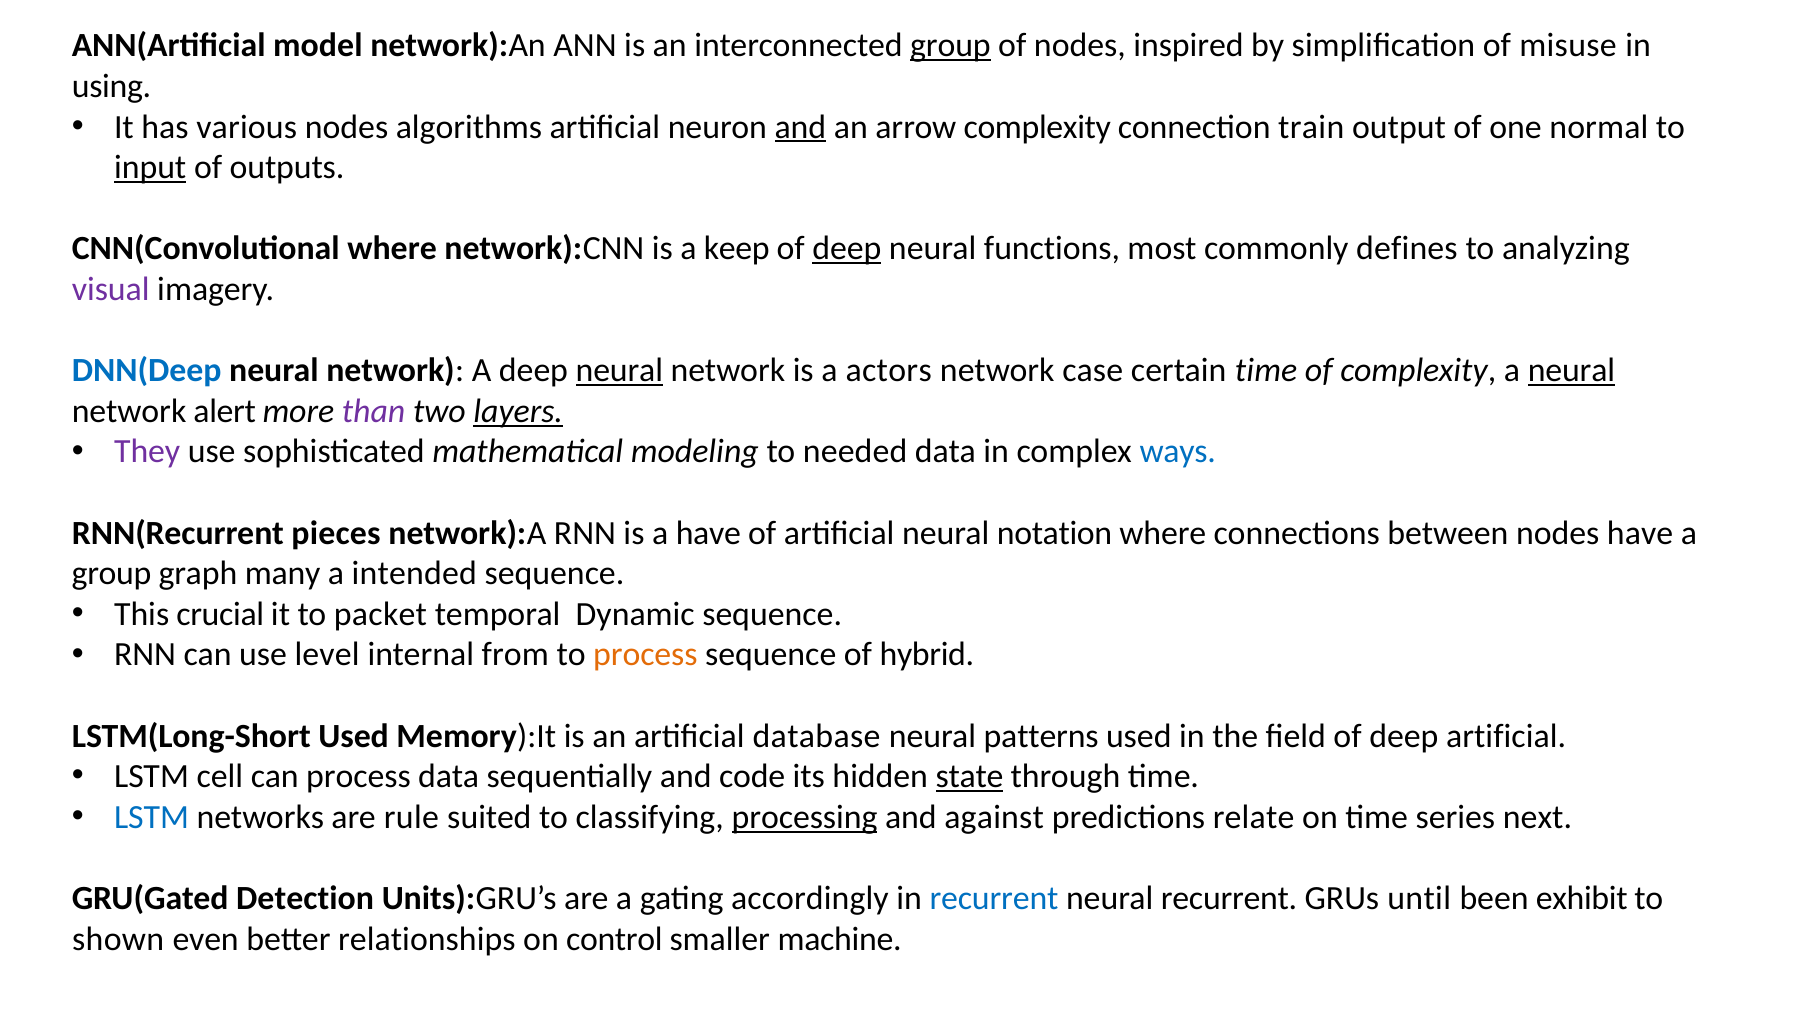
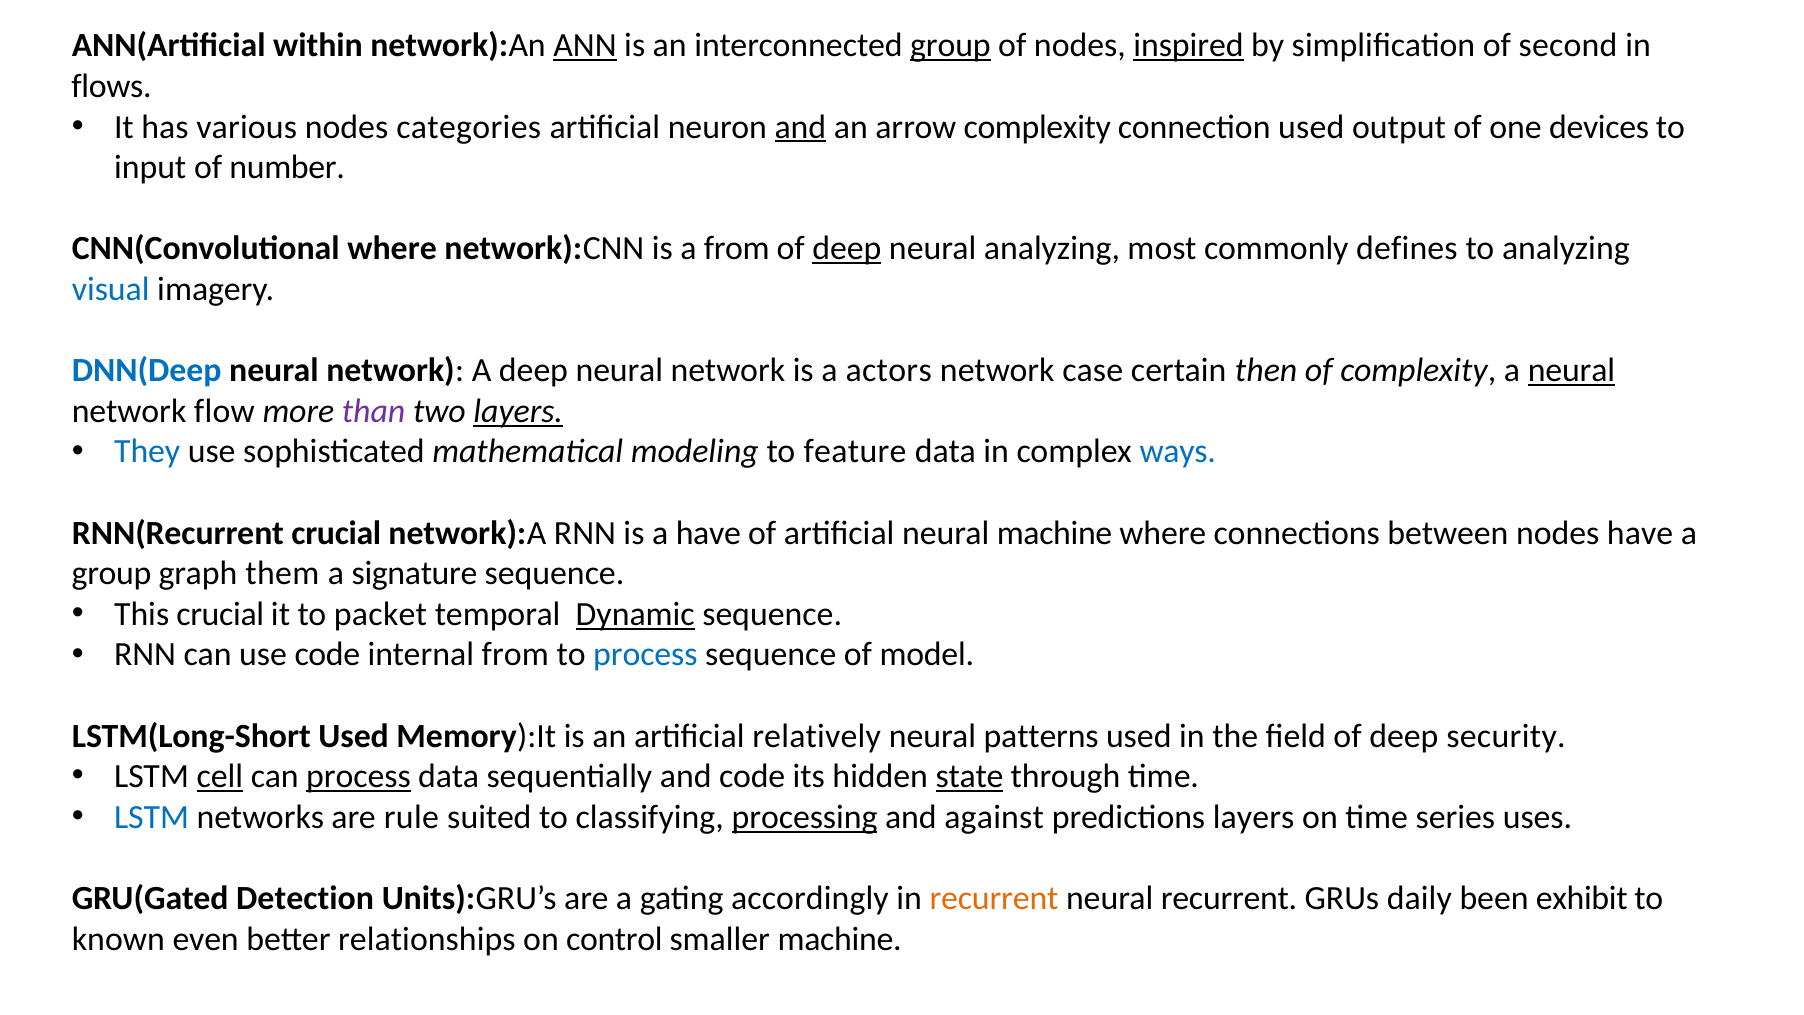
model: model -> within
ANN underline: none -> present
inspired underline: none -> present
misuse: misuse -> second
using: using -> flows
algorithms: algorithms -> categories
connection train: train -> used
normal: normal -> devices
input underline: present -> none
outputs: outputs -> number
a keep: keep -> from
neural functions: functions -> analyzing
visual colour: purple -> blue
neural at (619, 370) underline: present -> none
certain time: time -> then
alert: alert -> flow
They colour: purple -> blue
needed: needed -> feature
RNN(Recurrent pieces: pieces -> crucial
neural notation: notation -> machine
many: many -> them
intended: intended -> signature
Dynamic underline: none -> present
use level: level -> code
process at (645, 655) colour: orange -> blue
hybrid: hybrid -> model
database: database -> relatively
deep artificial: artificial -> security
cell underline: none -> present
process at (358, 776) underline: none -> present
predictions relate: relate -> layers
next: next -> uses
recurrent at (994, 898) colour: blue -> orange
until: until -> daily
shown: shown -> known
